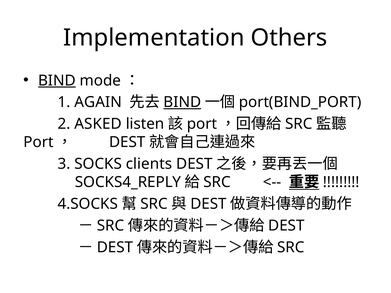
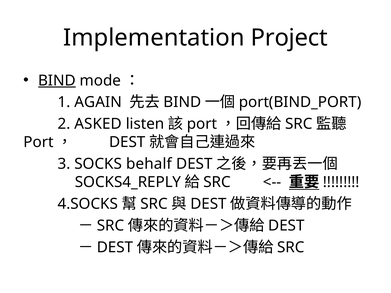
Others: Others -> Project
BIND at (182, 102) underline: present -> none
clients: clients -> behalf
